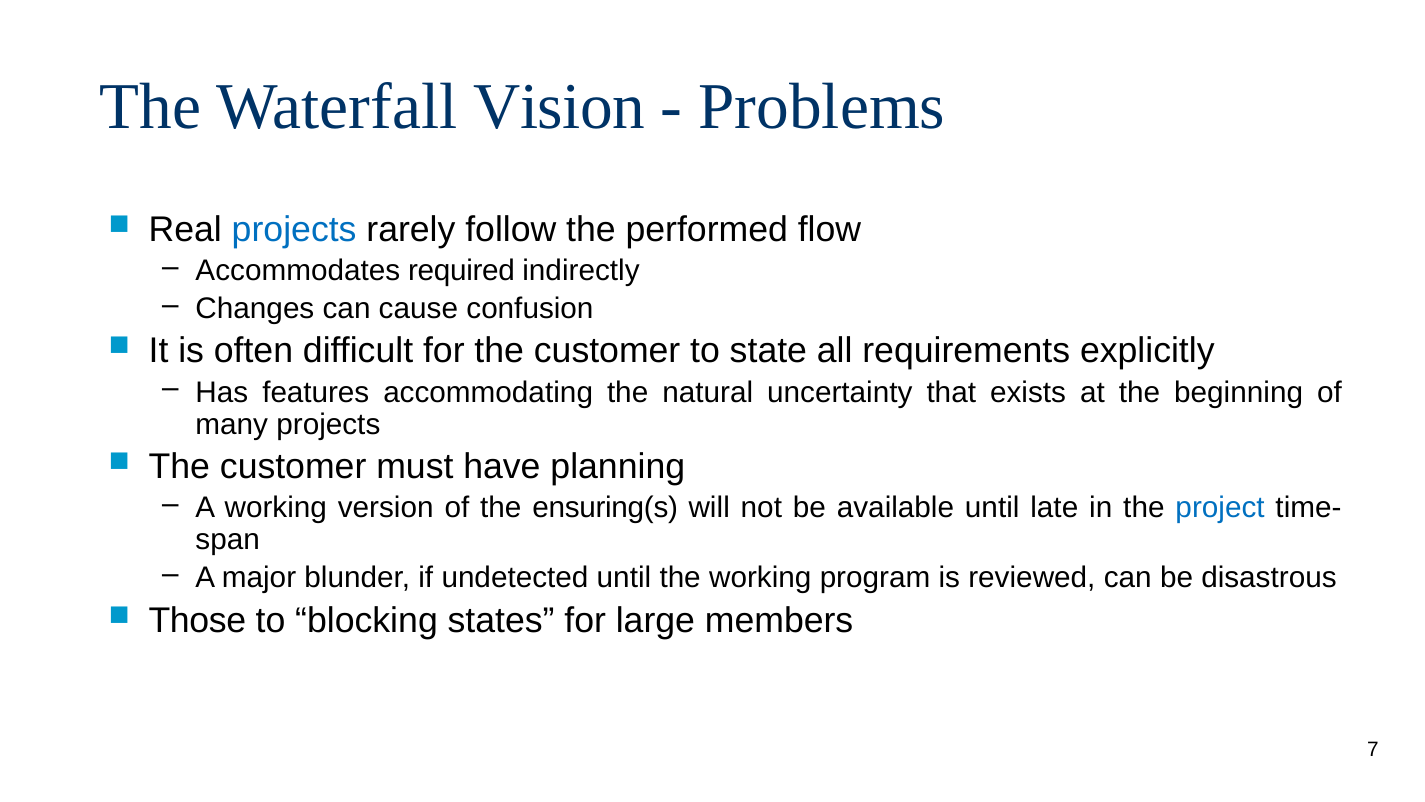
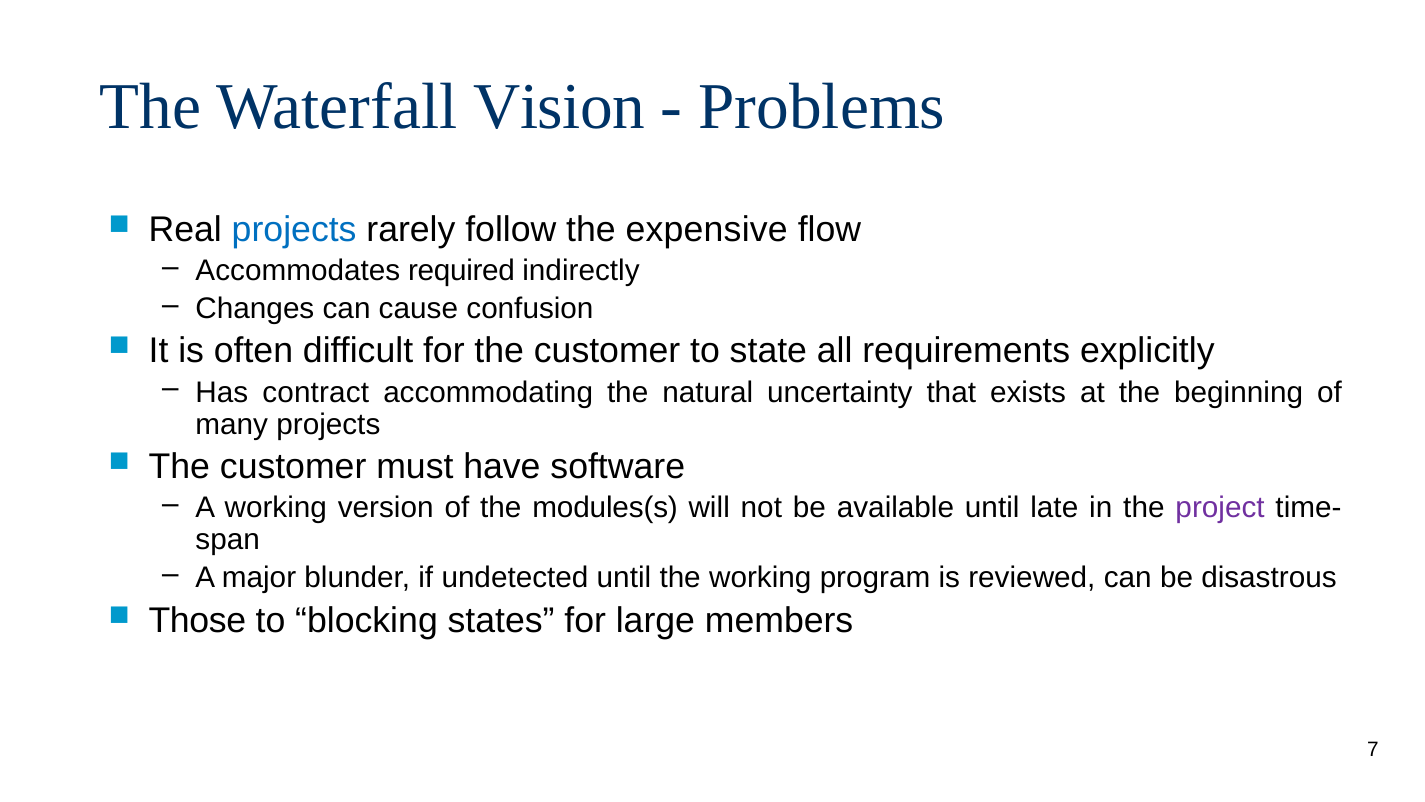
performed: performed -> expensive
features: features -> contract
planning: planning -> software
ensuring(s: ensuring(s -> modules(s
project colour: blue -> purple
